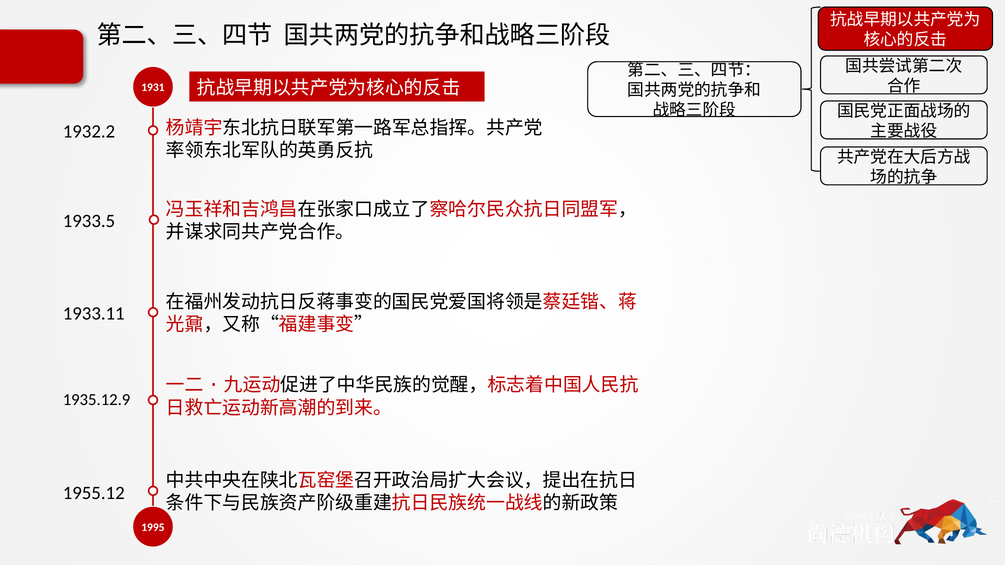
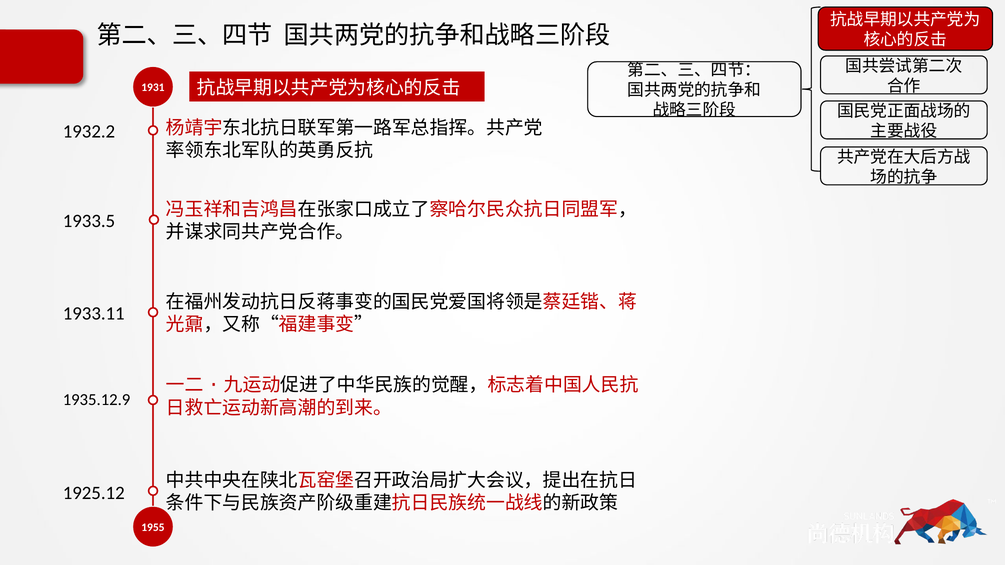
1955.12: 1955.12 -> 1925.12
1995: 1995 -> 1955
